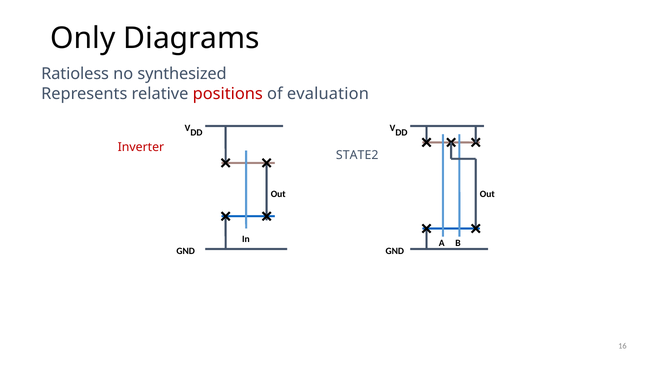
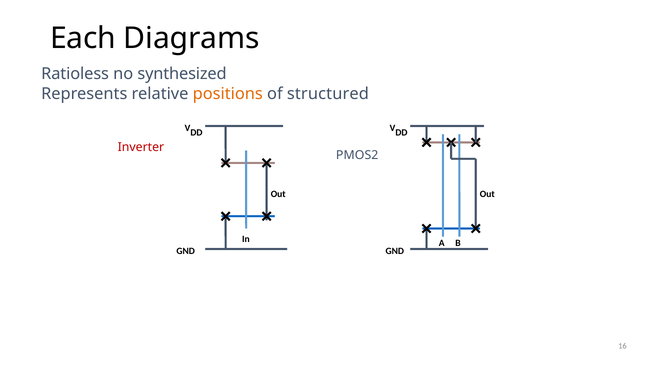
Only: Only -> Each
positions colour: red -> orange
evaluation: evaluation -> structured
STATE2: STATE2 -> PMOS2
